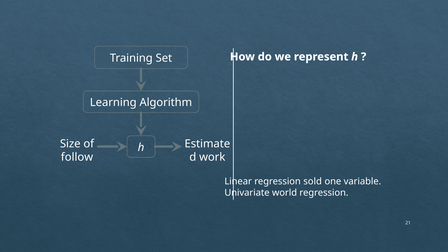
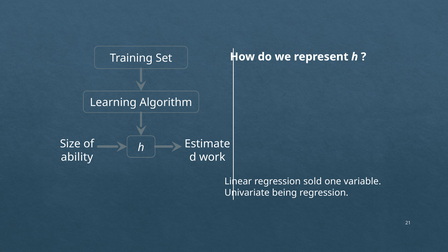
follow: follow -> ability
world: world -> being
